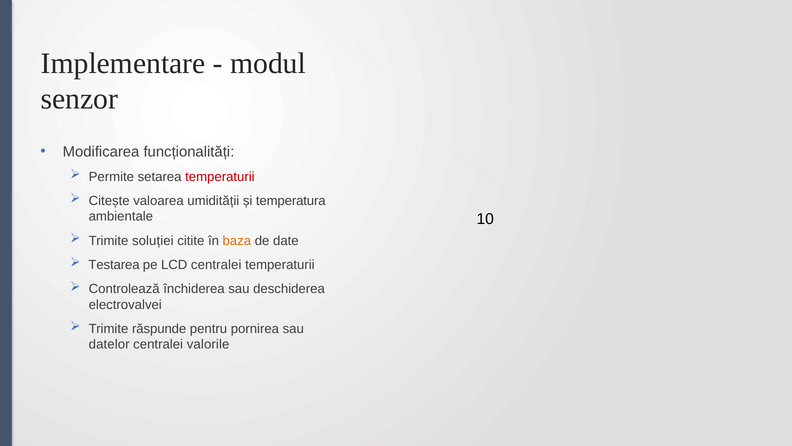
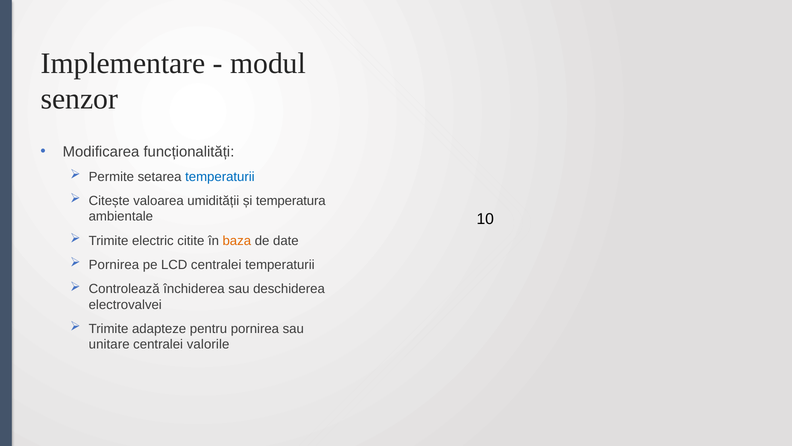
temperaturii at (220, 176) colour: red -> blue
soluției: soluției -> electric
Testarea at (114, 264): Testarea -> Pornirea
răspunde: răspunde -> adapteze
datelor: datelor -> unitare
